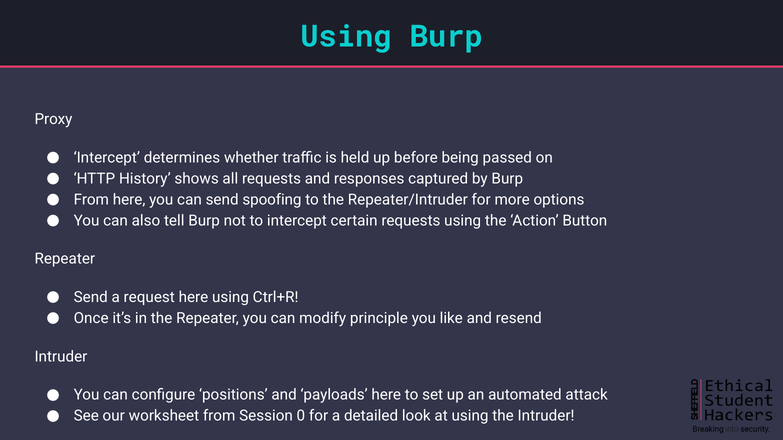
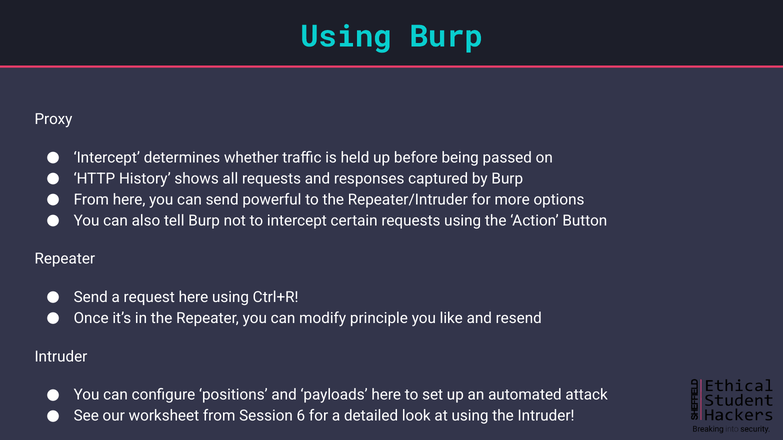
spoofing: spoofing -> powerful
0: 0 -> 6
